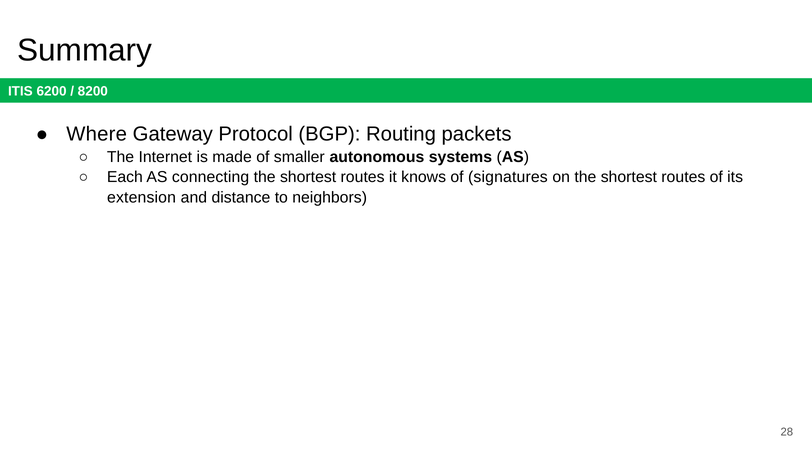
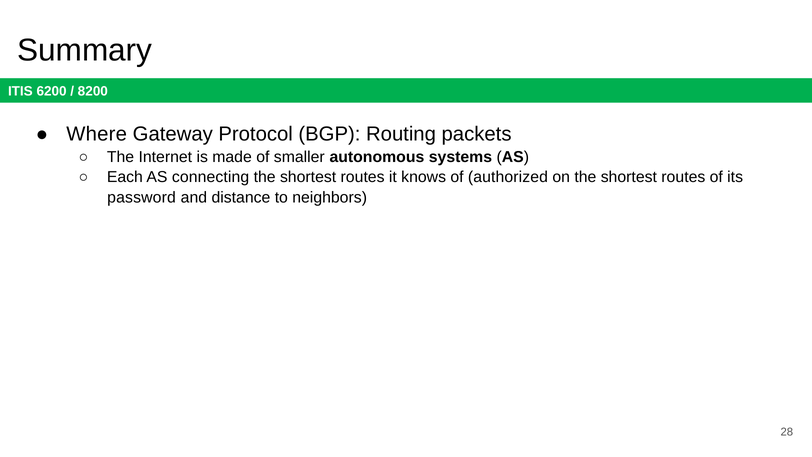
signatures: signatures -> authorized
extension: extension -> password
